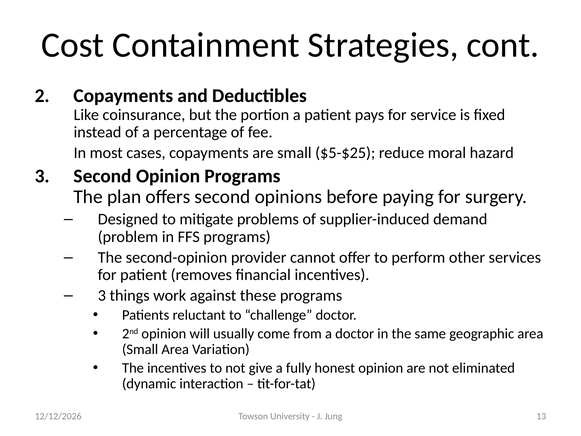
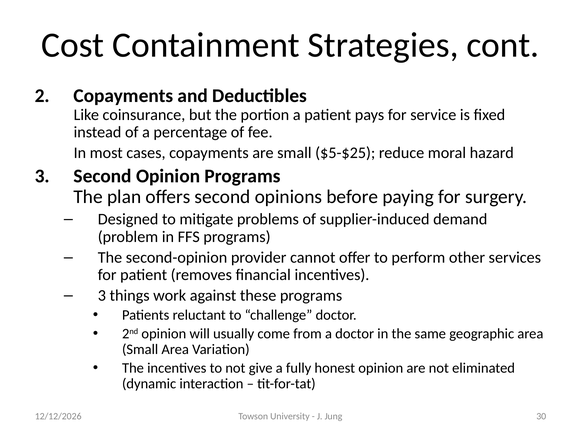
13: 13 -> 30
